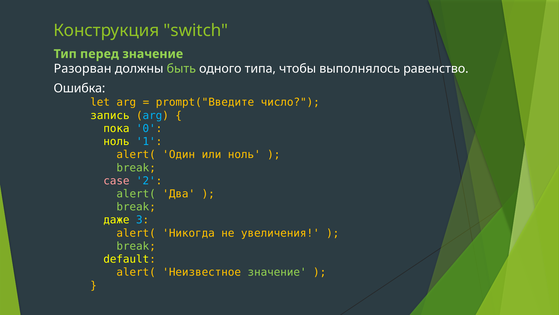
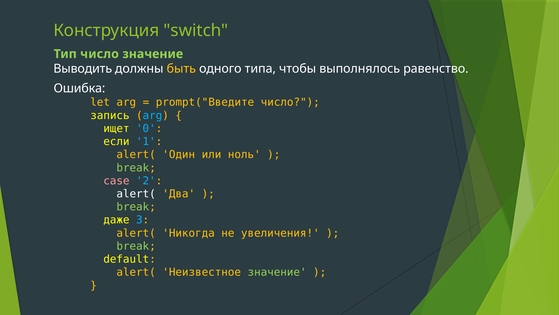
Тип перед: перед -> число
Разорван: Разорван -> Выводить
быть colour: light green -> yellow
пока: пока -> ищет
ноль at (116, 141): ноль -> если
alert( at (136, 194) colour: light green -> white
